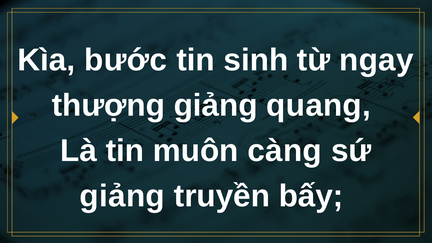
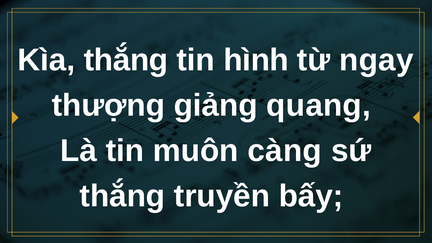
Kìa bước: bước -> thắng
sinh: sinh -> hình
giảng at (122, 196): giảng -> thắng
